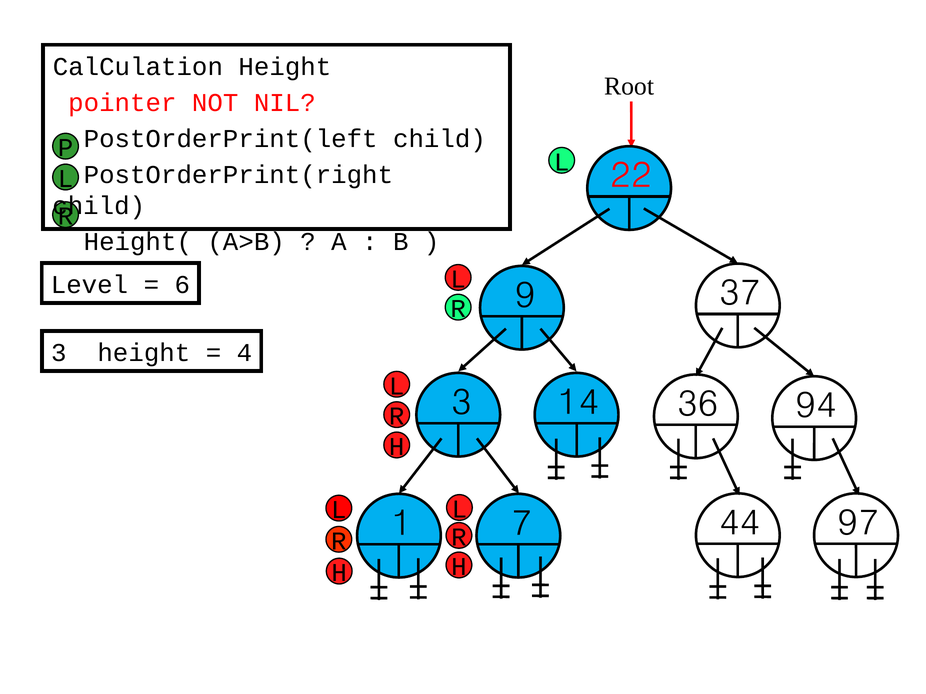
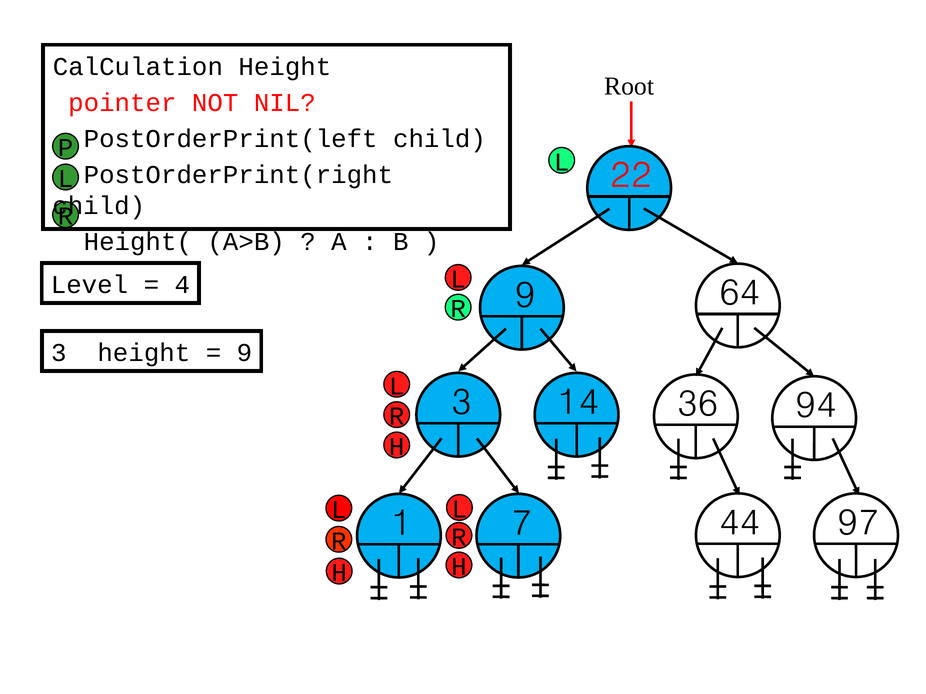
6: 6 -> 4
37: 37 -> 64
4 at (244, 353): 4 -> 9
